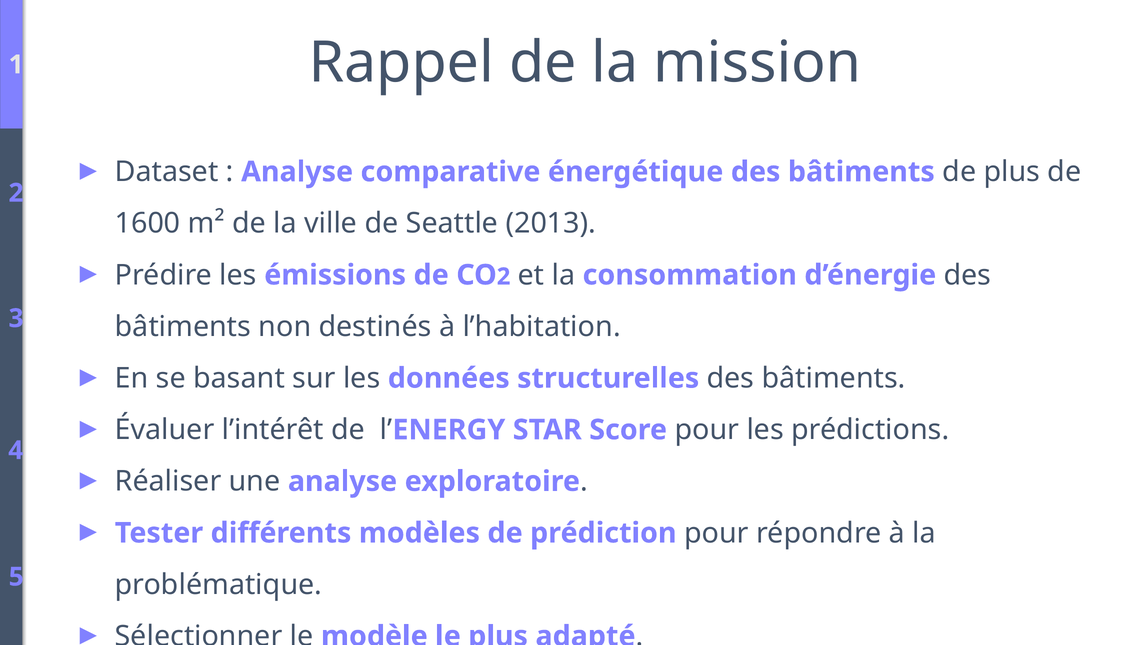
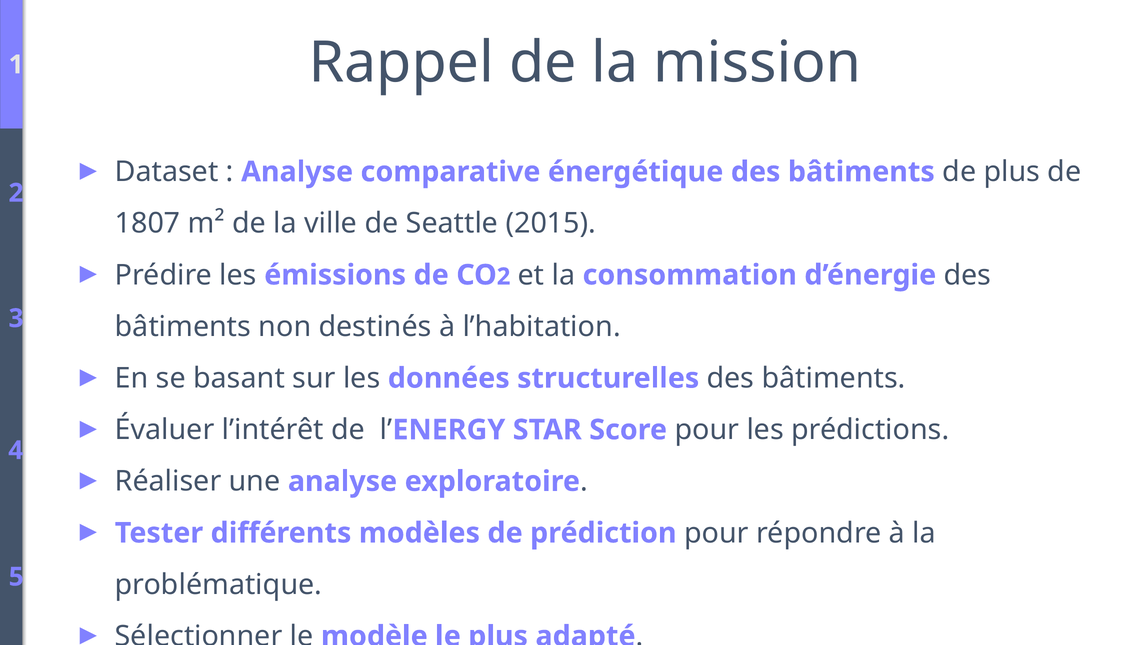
1600: 1600 -> 1807
2013: 2013 -> 2015
